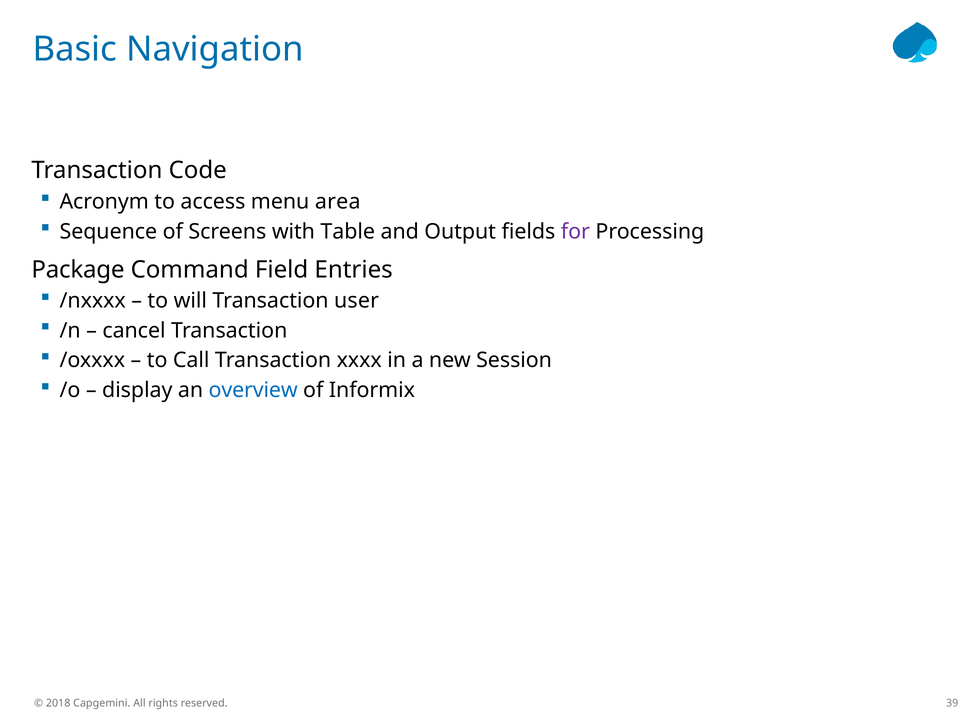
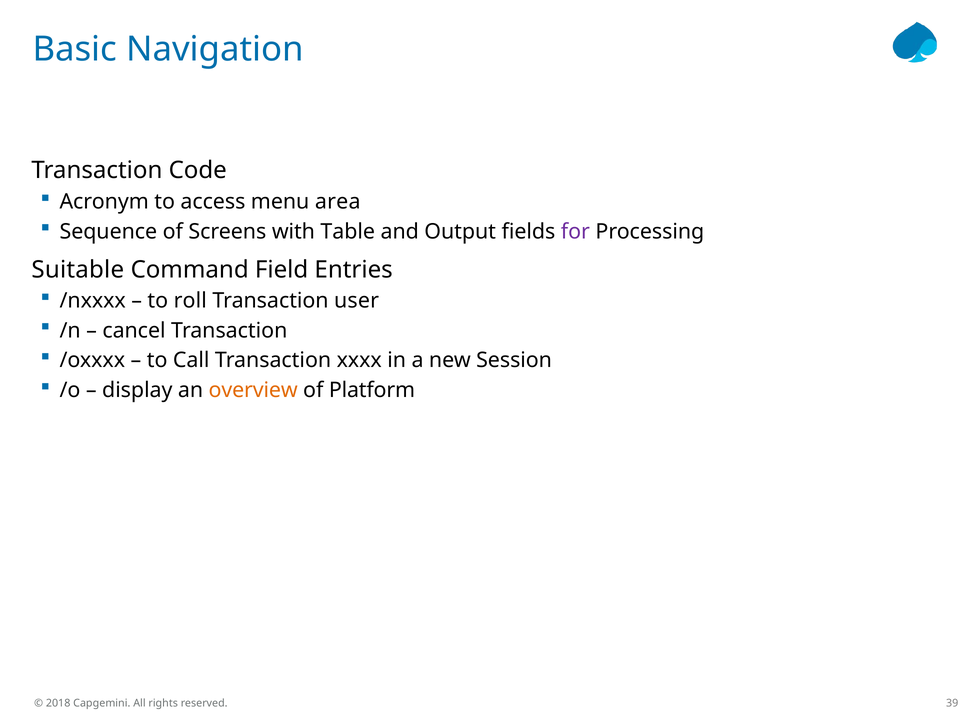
Package: Package -> Suitable
will: will -> roll
overview colour: blue -> orange
Informix: Informix -> Platform
